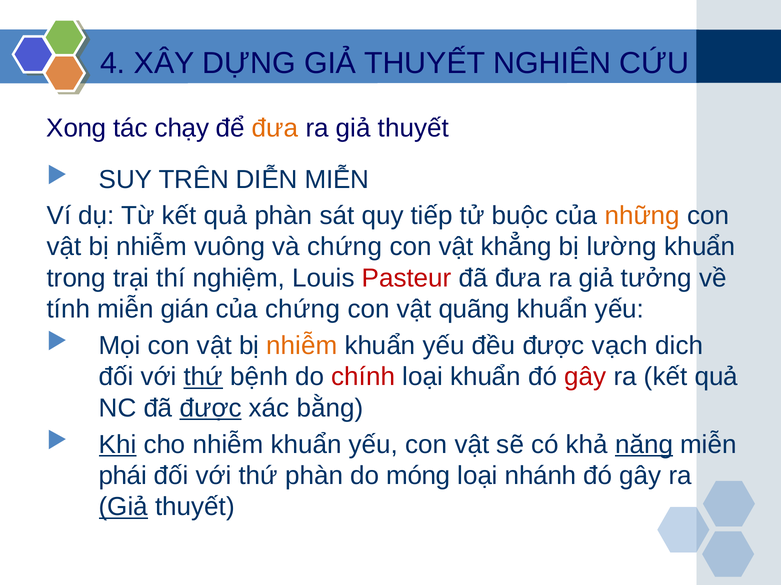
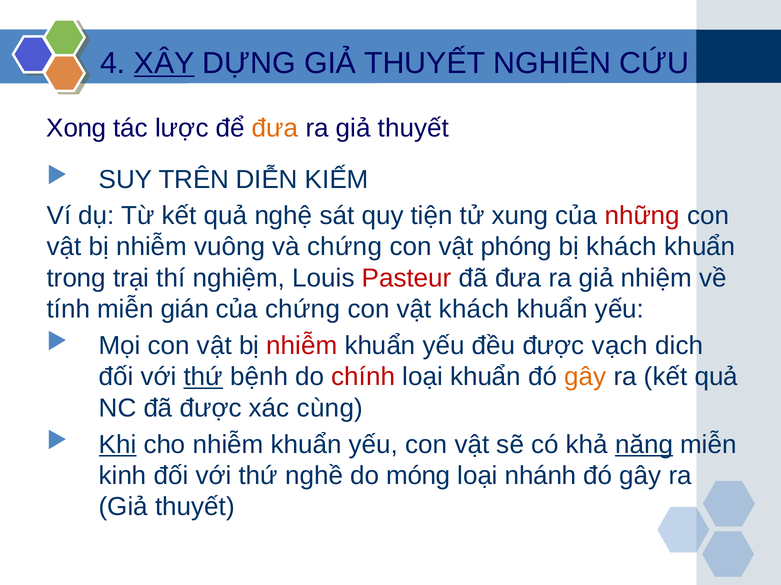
XÂY underline: none -> present
chạy: chạy -> lược
DIỄN MIỄN: MIỄN -> KIẾM
quả phàn: phàn -> nghệ
tiếp: tiếp -> tiện
buộc: buộc -> xung
những colour: orange -> red
khẳng: khẳng -> phóng
bị lường: lường -> khách
tưởng: tưởng -> nhiệm
vật quãng: quãng -> khách
nhiễm at (302, 346) colour: orange -> red
gây at (585, 377) colour: red -> orange
được at (211, 409) underline: present -> none
bằng: bằng -> cùng
phái: phái -> kinh
thứ phàn: phàn -> nghề
Giả at (123, 508) underline: present -> none
